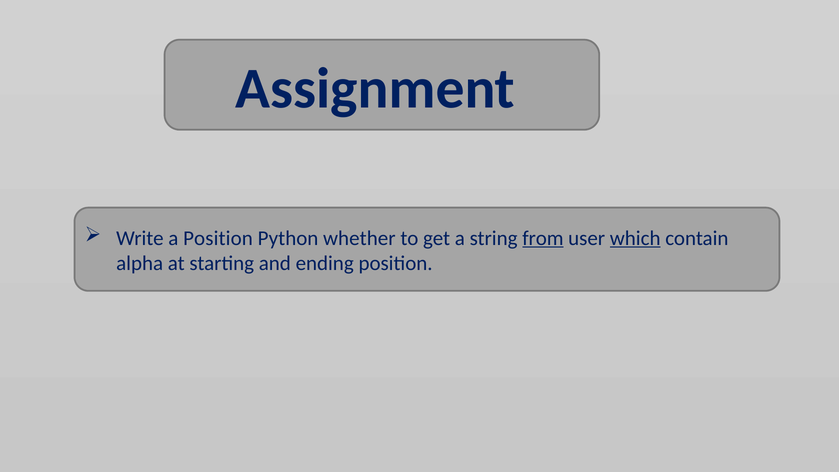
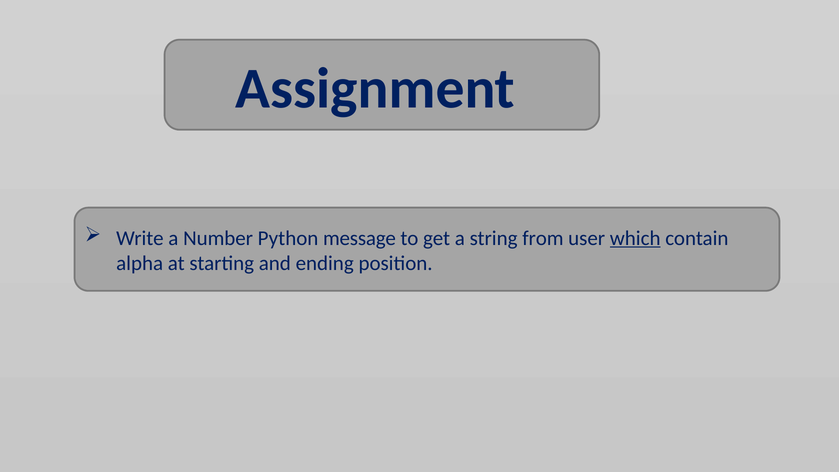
a Position: Position -> Number
whether: whether -> message
from underline: present -> none
